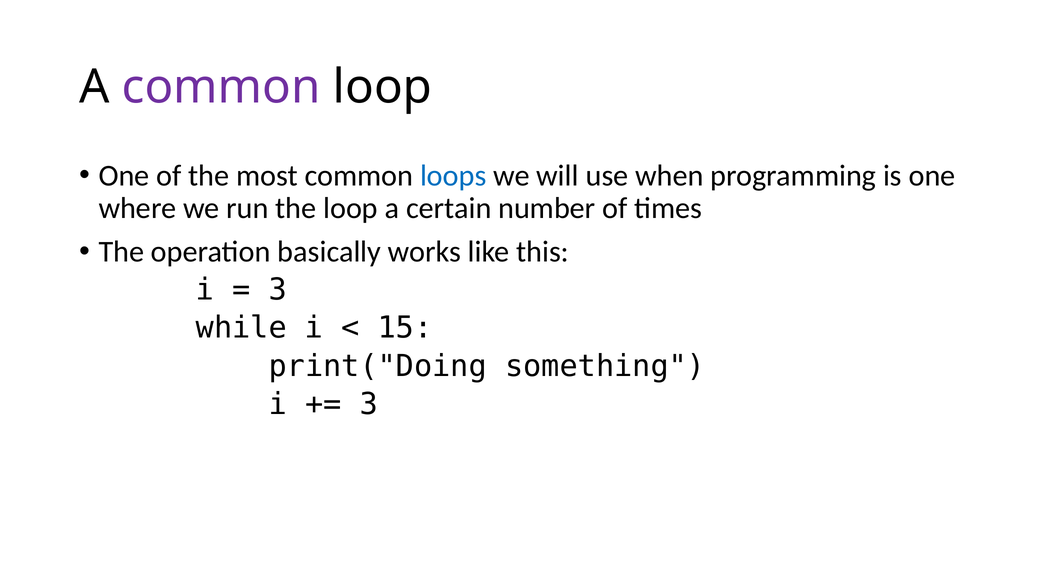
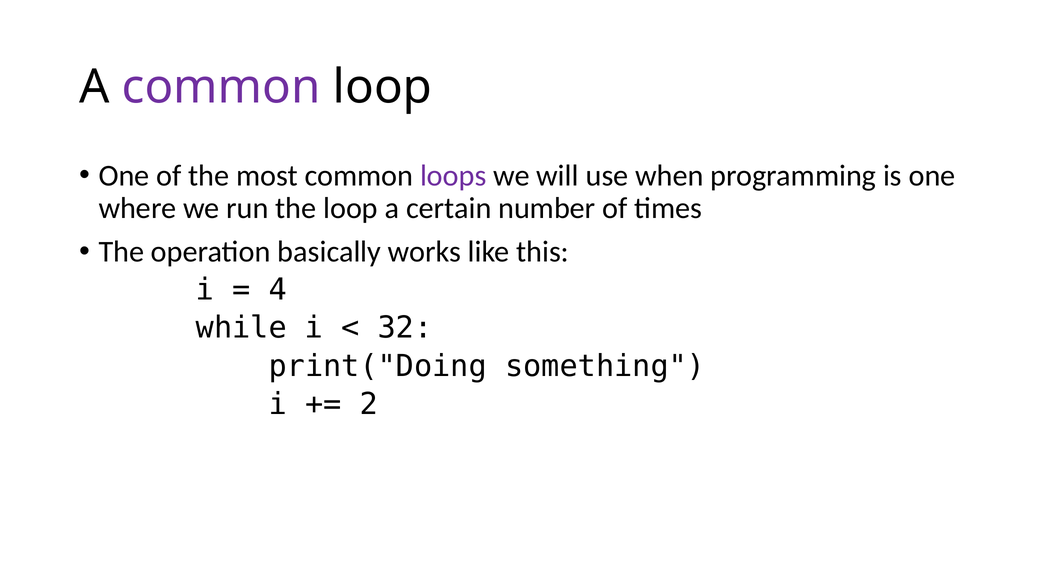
loops colour: blue -> purple
3 at (278, 290): 3 -> 4
15: 15 -> 32
3 at (369, 404): 3 -> 2
